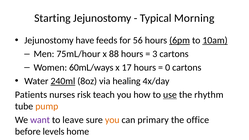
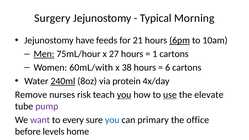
Starting: Starting -> Surgery
56: 56 -> 21
10am underline: present -> none
Men underline: none -> present
88: 88 -> 27
3: 3 -> 1
60mL/ways: 60mL/ways -> 60mL/with
17: 17 -> 38
0: 0 -> 6
healing: healing -> protein
Patients: Patients -> Remove
you at (124, 95) underline: none -> present
rhythm: rhythm -> elevate
pump colour: orange -> purple
leave: leave -> every
you at (112, 120) colour: orange -> blue
